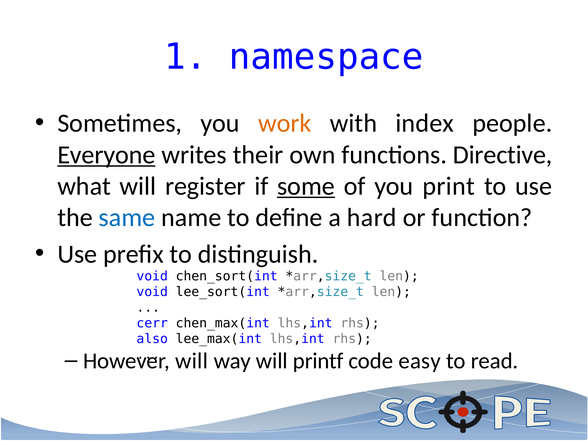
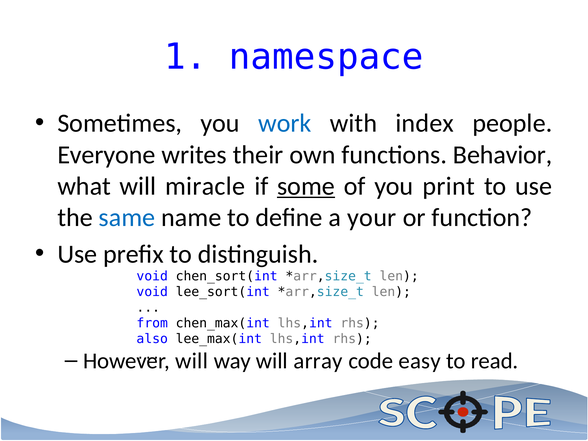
work colour: orange -> blue
Everyone underline: present -> none
Directive: Directive -> Behavior
register: register -> miracle
hard: hard -> your
cerr: cerr -> from
printf: printf -> array
